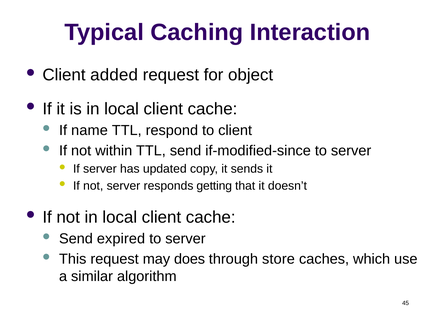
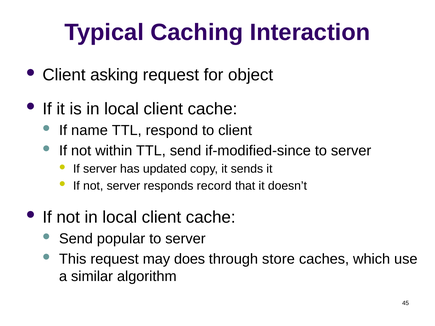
added: added -> asking
getting: getting -> record
expired: expired -> popular
